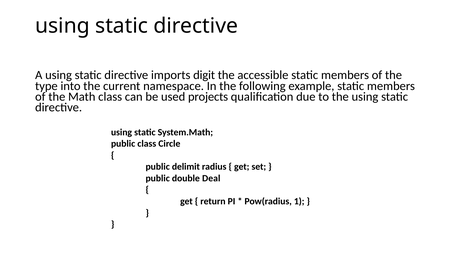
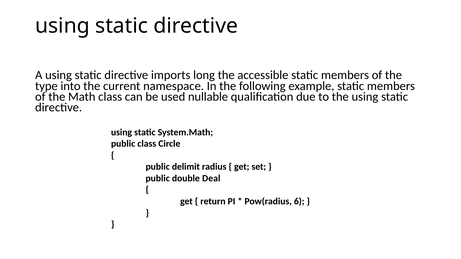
digit: digit -> long
projects: projects -> nullable
1: 1 -> 6
